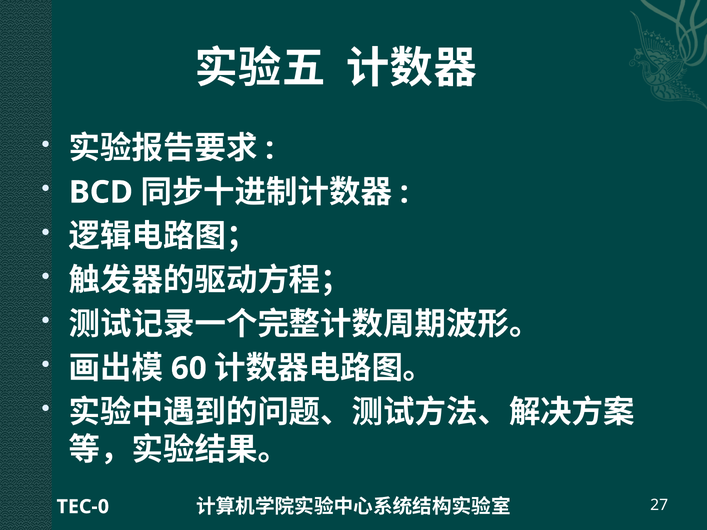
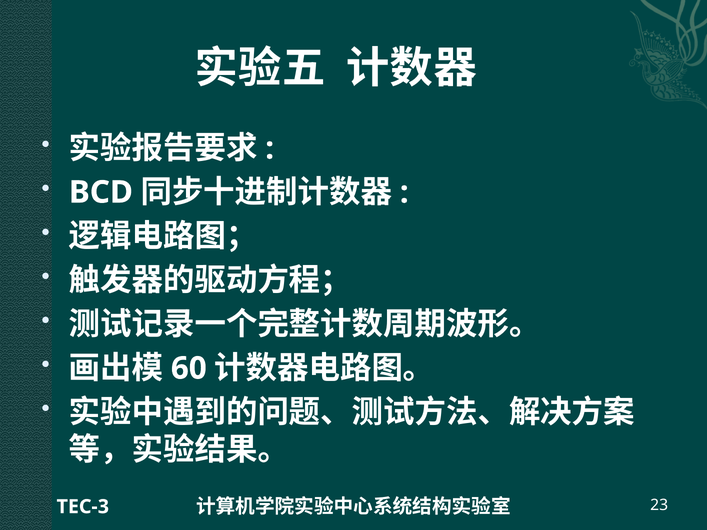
TEC-0: TEC-0 -> TEC-3
27: 27 -> 23
